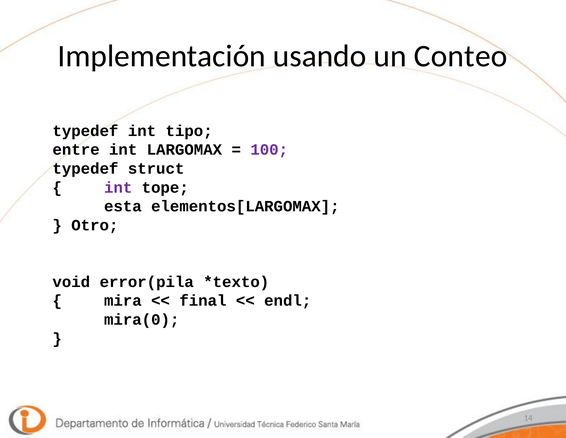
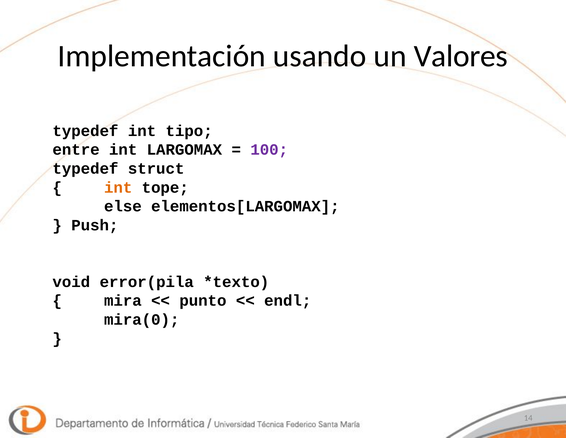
Conteo: Conteo -> Valores
int at (118, 188) colour: purple -> orange
esta: esta -> else
Otro: Otro -> Push
final: final -> punto
